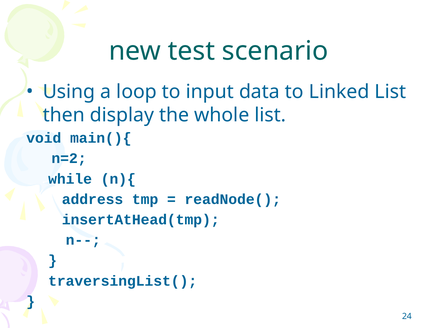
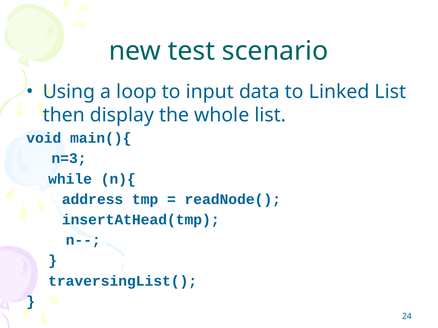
n=2: n=2 -> n=3
